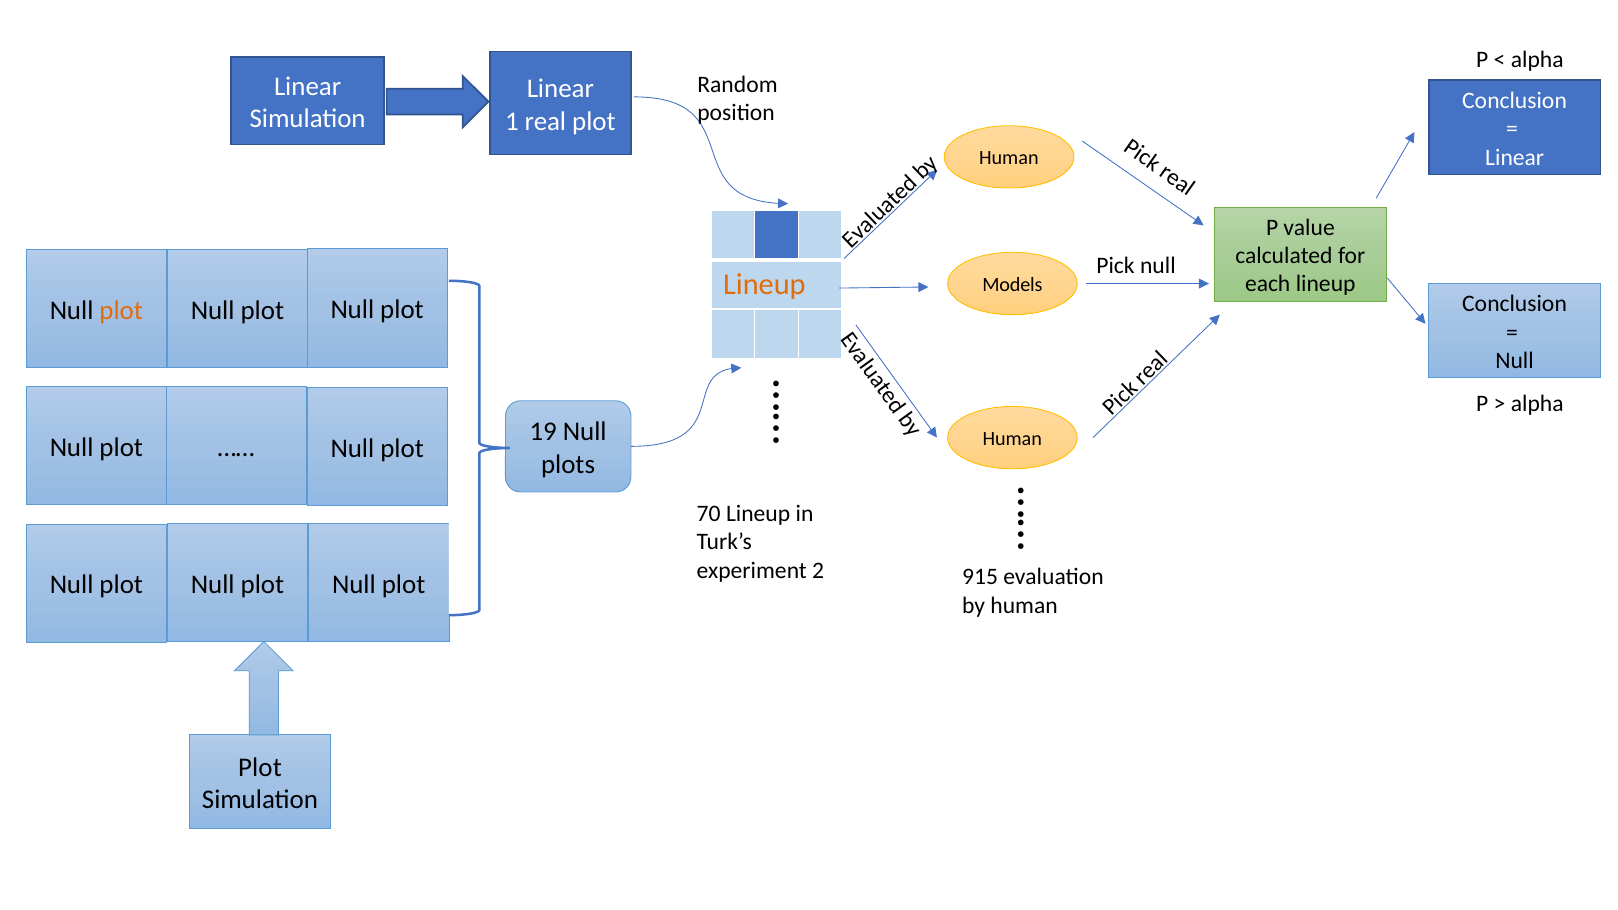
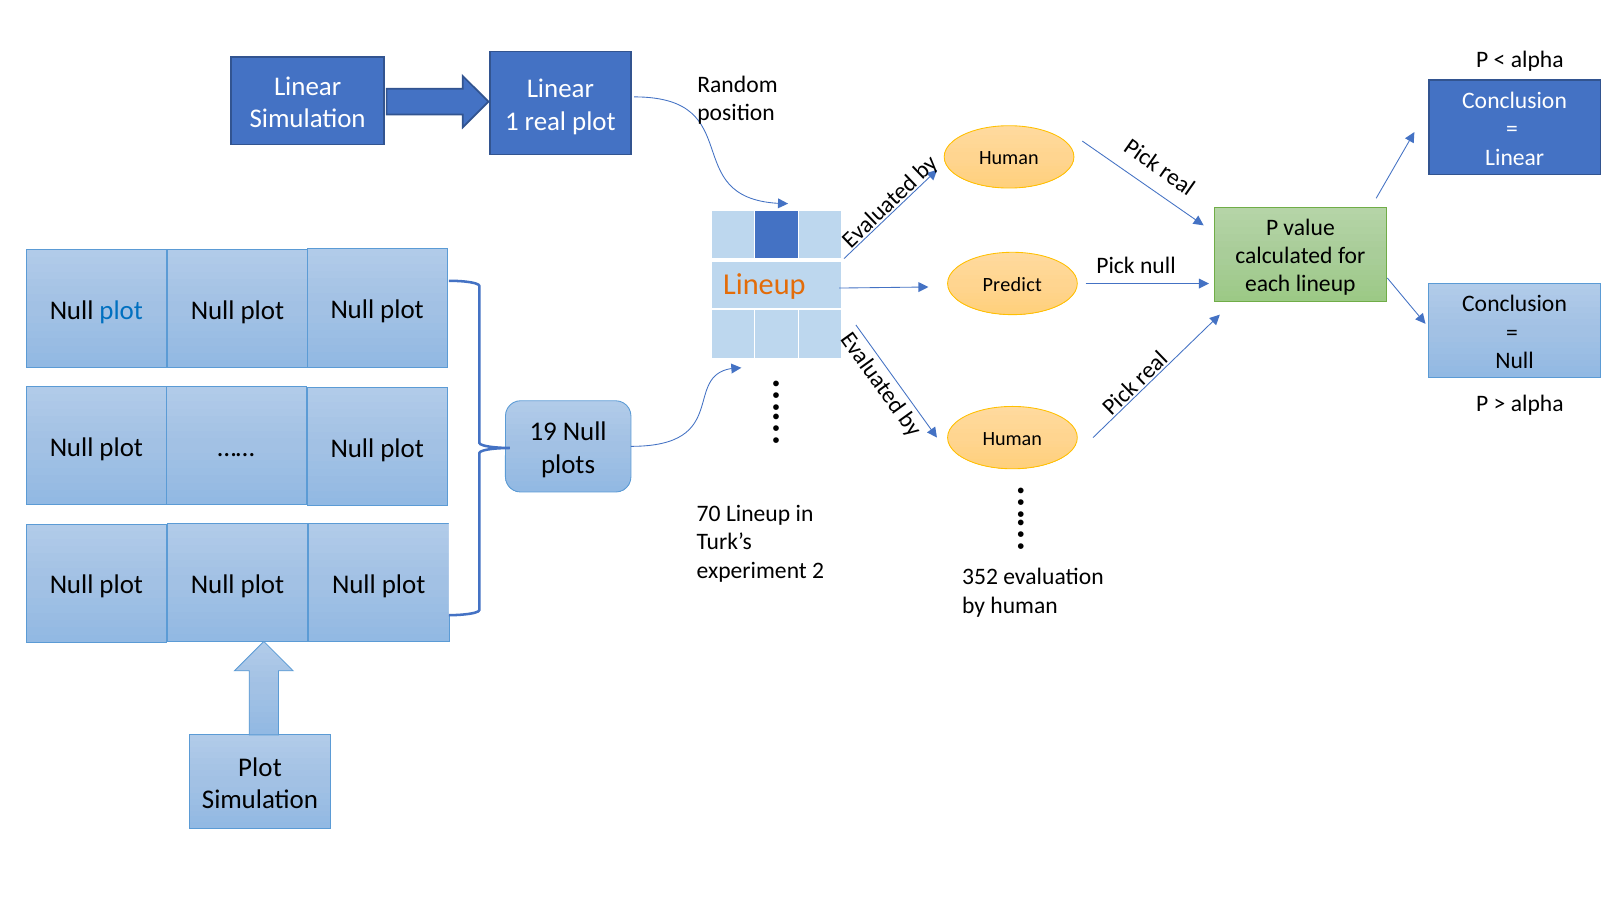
Models: Models -> Predict
plot at (121, 310) colour: orange -> blue
915: 915 -> 352
